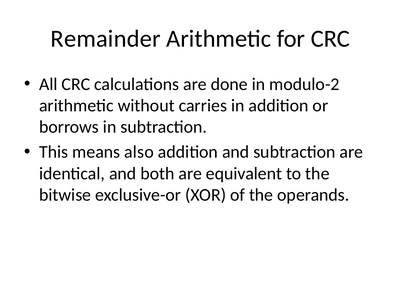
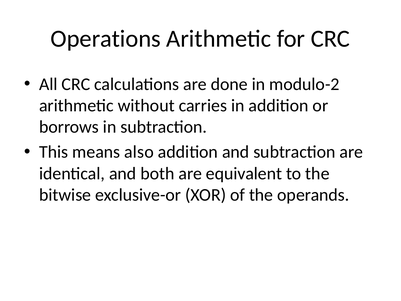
Remainder: Remainder -> Operations
